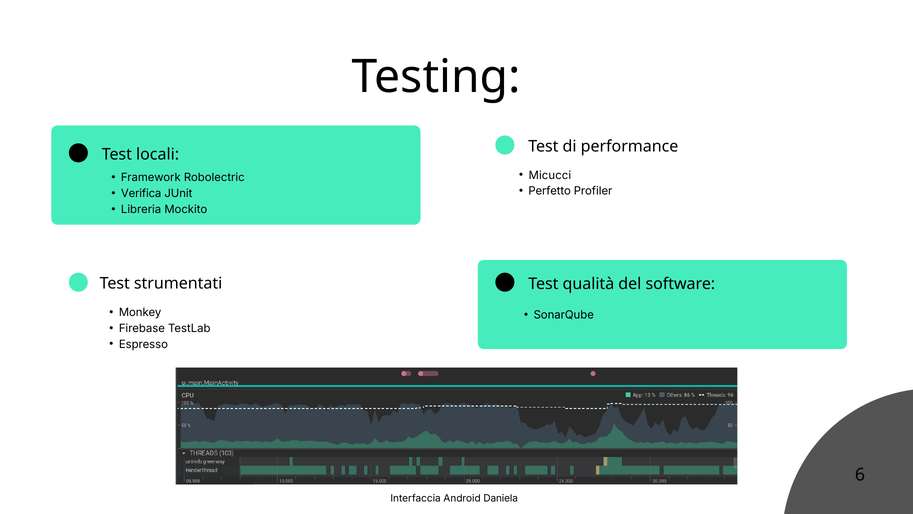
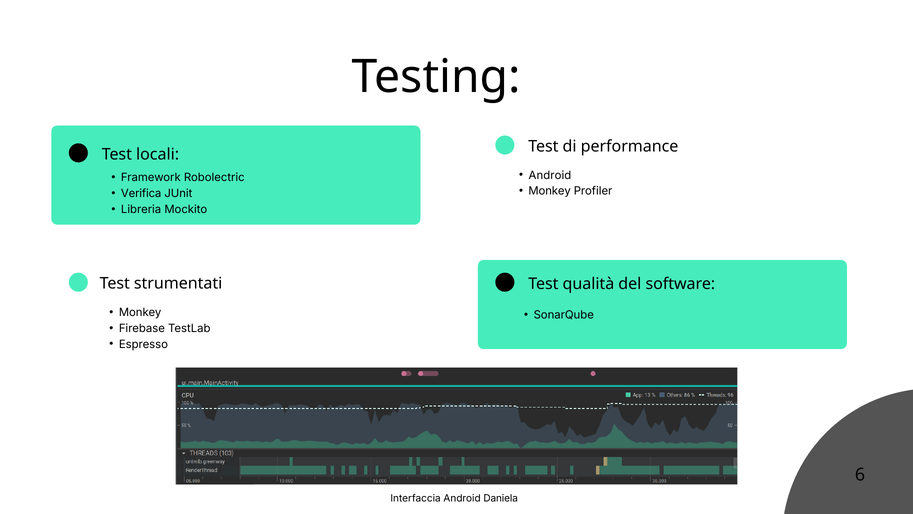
Micucci at (550, 175): Micucci -> Android
Perfetto at (550, 191): Perfetto -> Monkey
